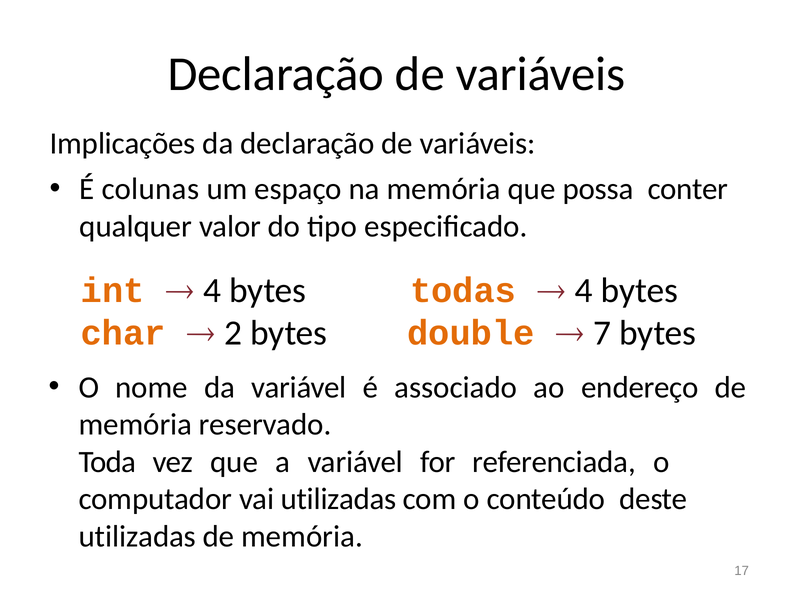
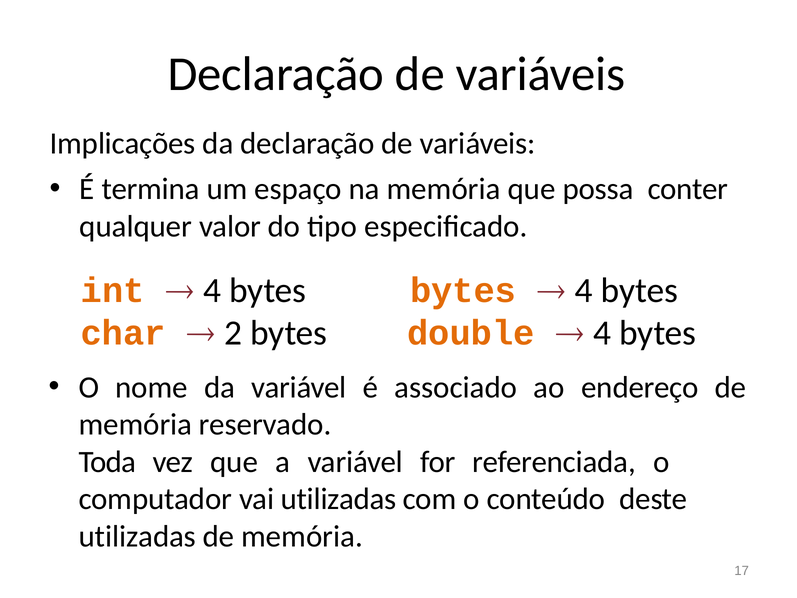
colunas: colunas -> termina
todas at (463, 291): todas -> bytes
7 at (602, 333): 7 -> 4
